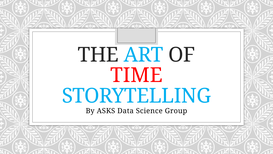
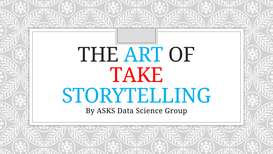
TIME: TIME -> TAKE
